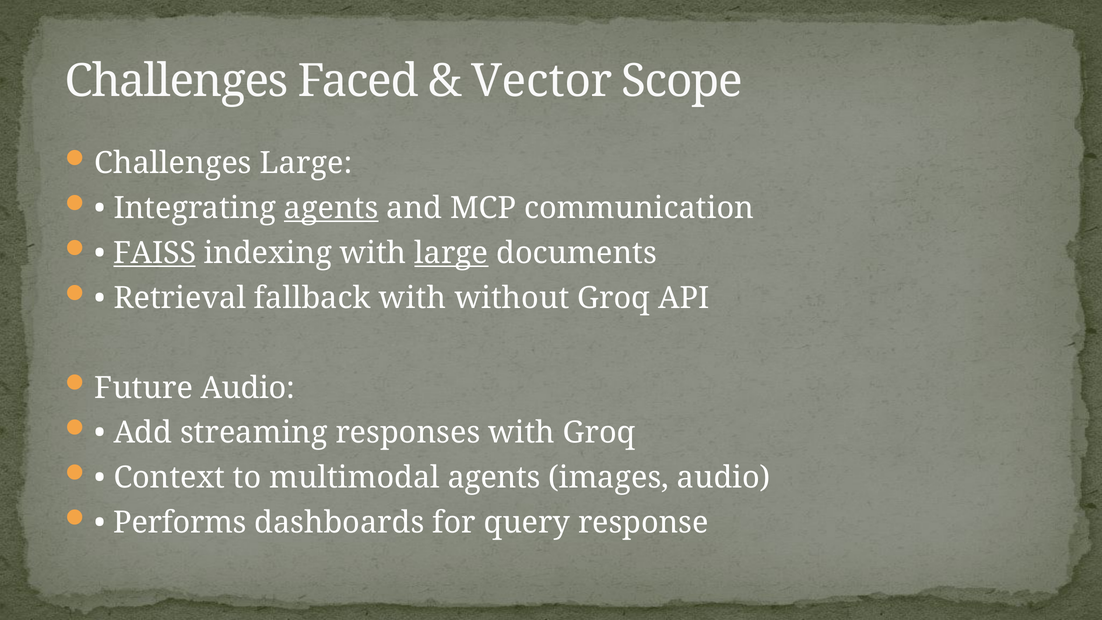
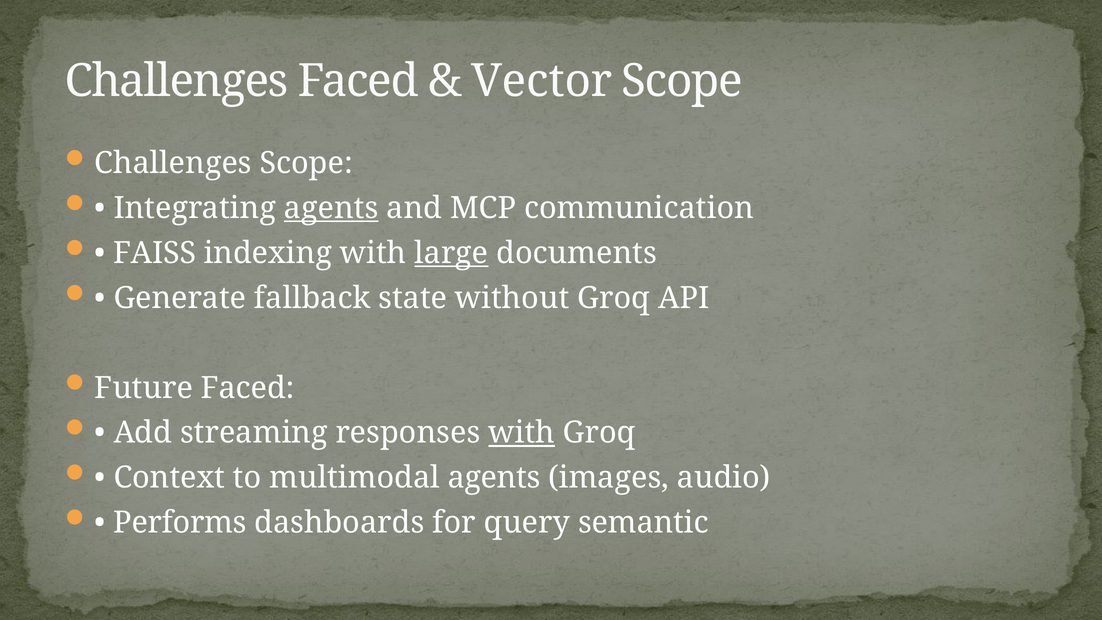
Challenges Large: Large -> Scope
FAISS underline: present -> none
Retrieval: Retrieval -> Generate
fallback with: with -> state
Future Audio: Audio -> Faced
with at (522, 433) underline: none -> present
response: response -> semantic
